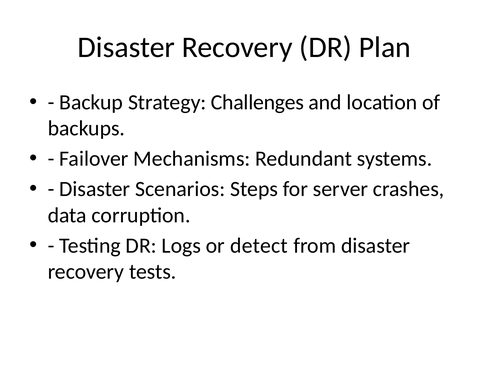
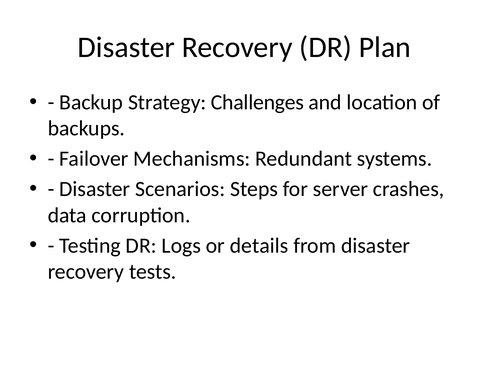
detect: detect -> details
